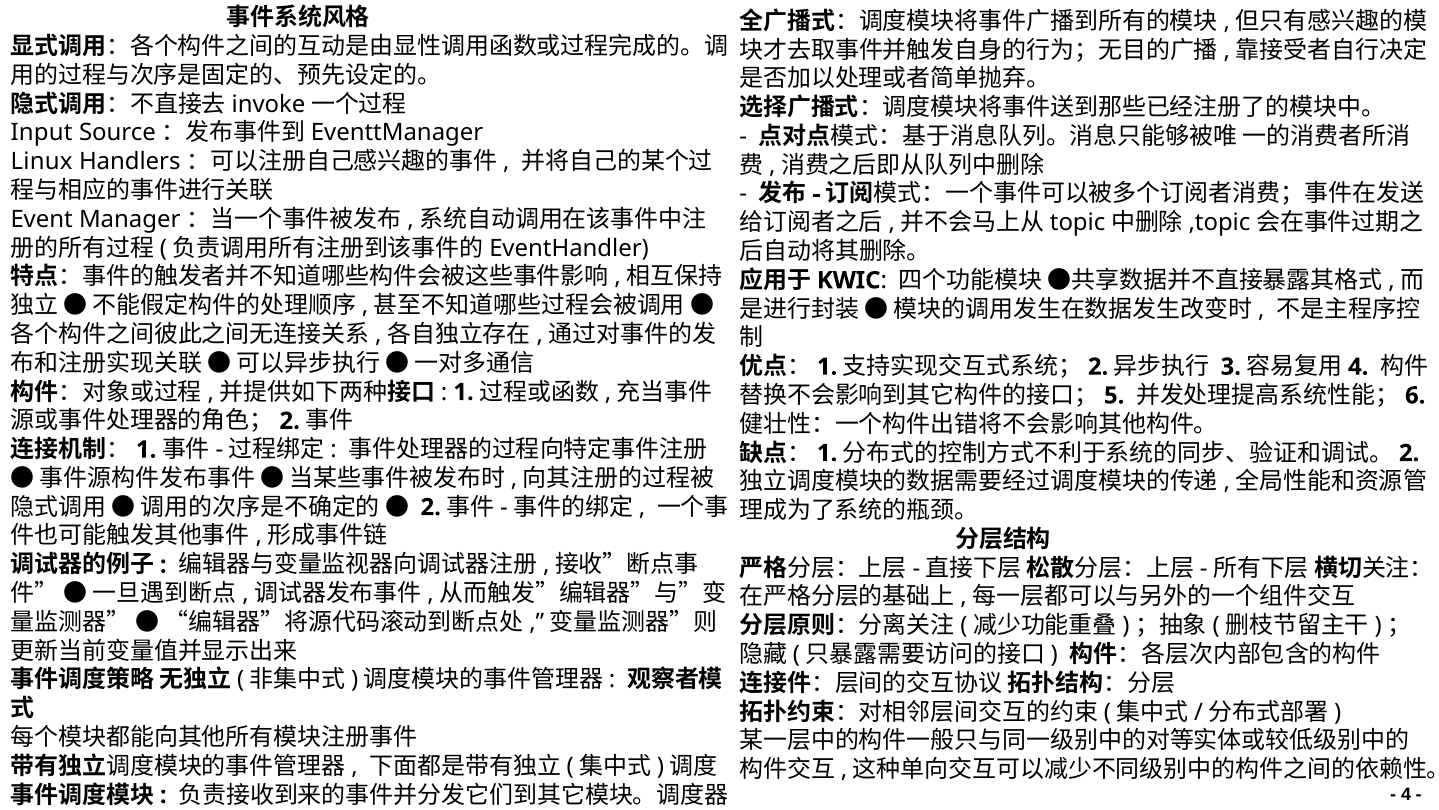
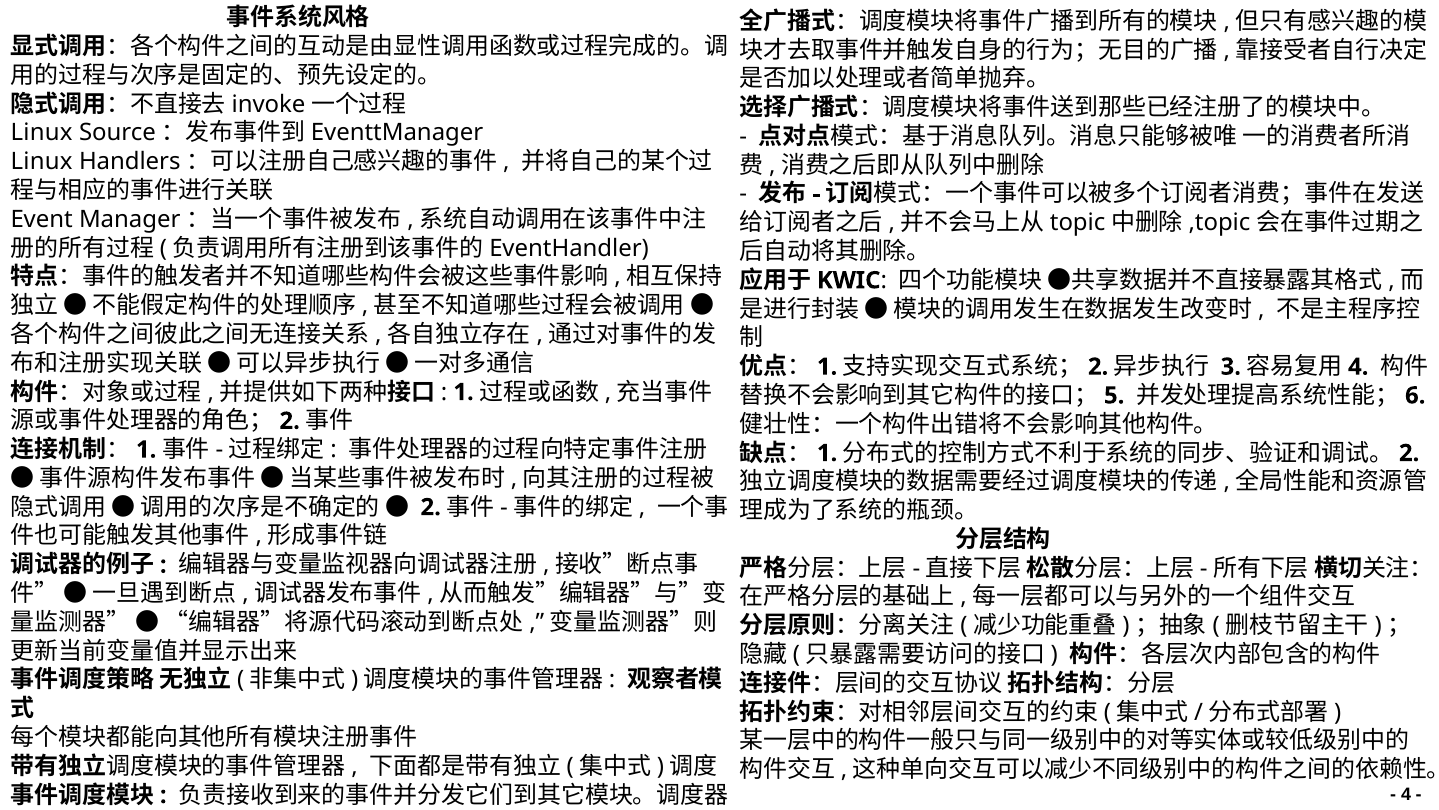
Input at (42, 133): Input -> Linux
